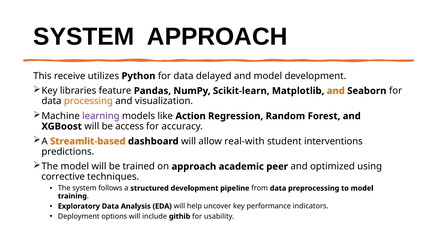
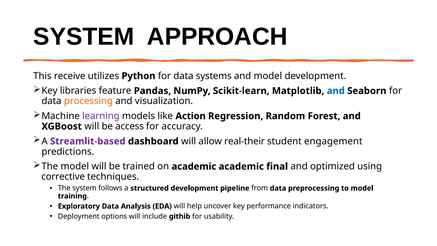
delayed: delayed -> systems
and at (336, 91) colour: orange -> blue
Streamlit-based colour: orange -> purple
real-with: real-with -> real-their
interventions: interventions -> engagement
on approach: approach -> academic
peer: peer -> final
